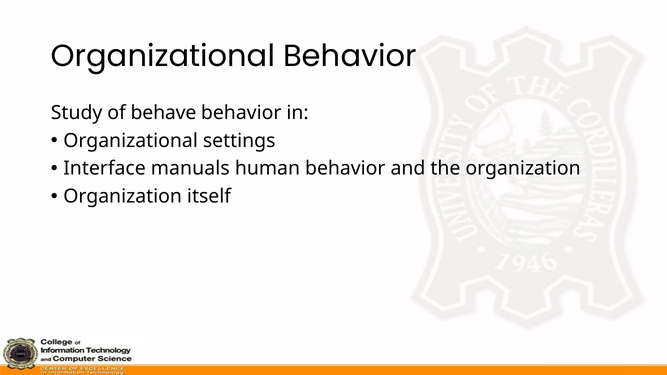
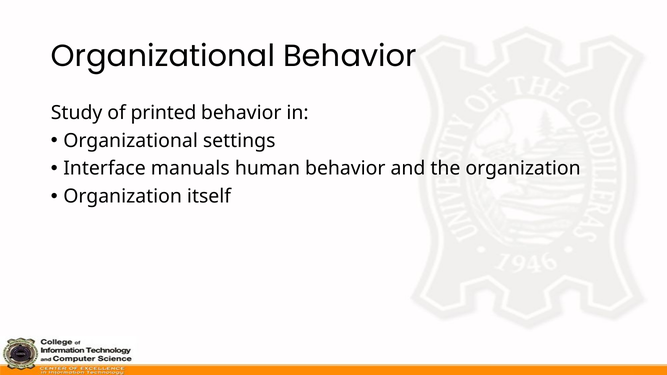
behave: behave -> printed
